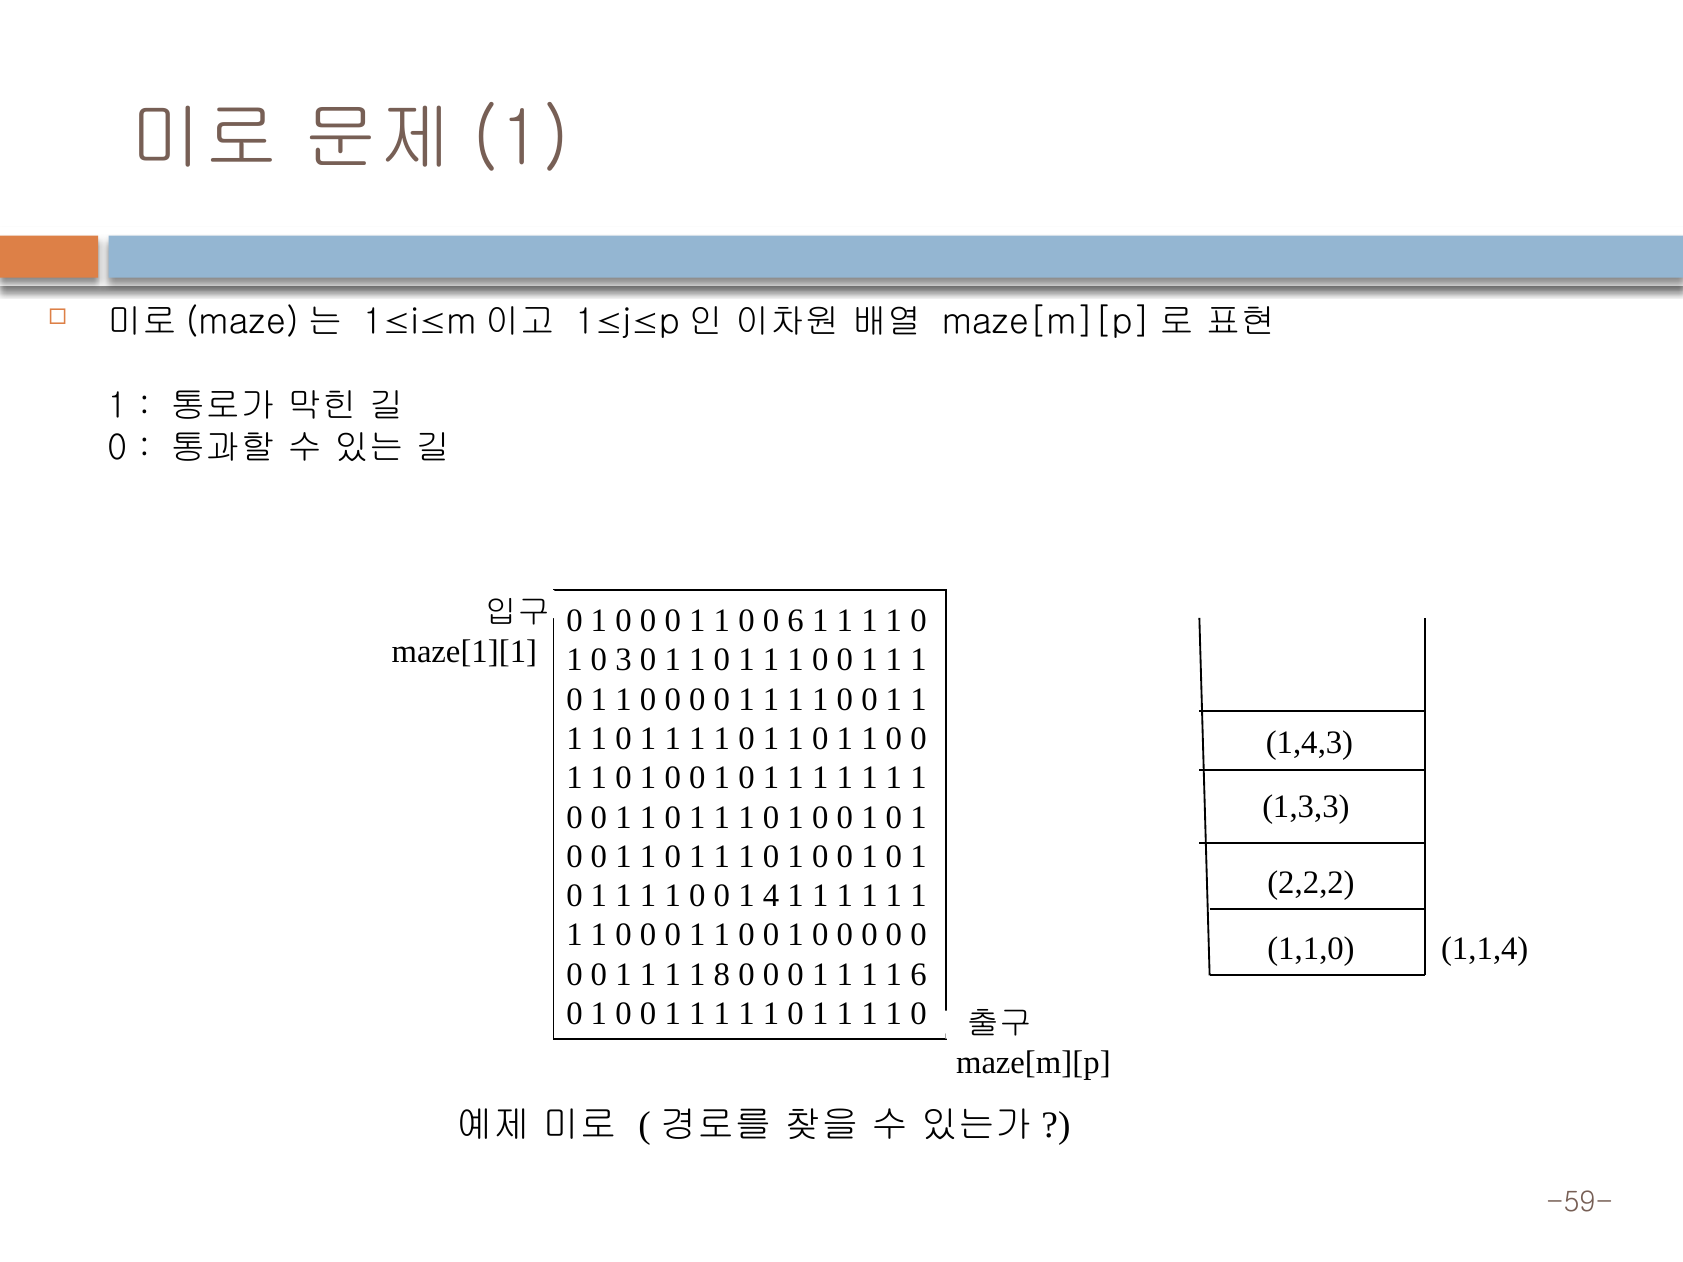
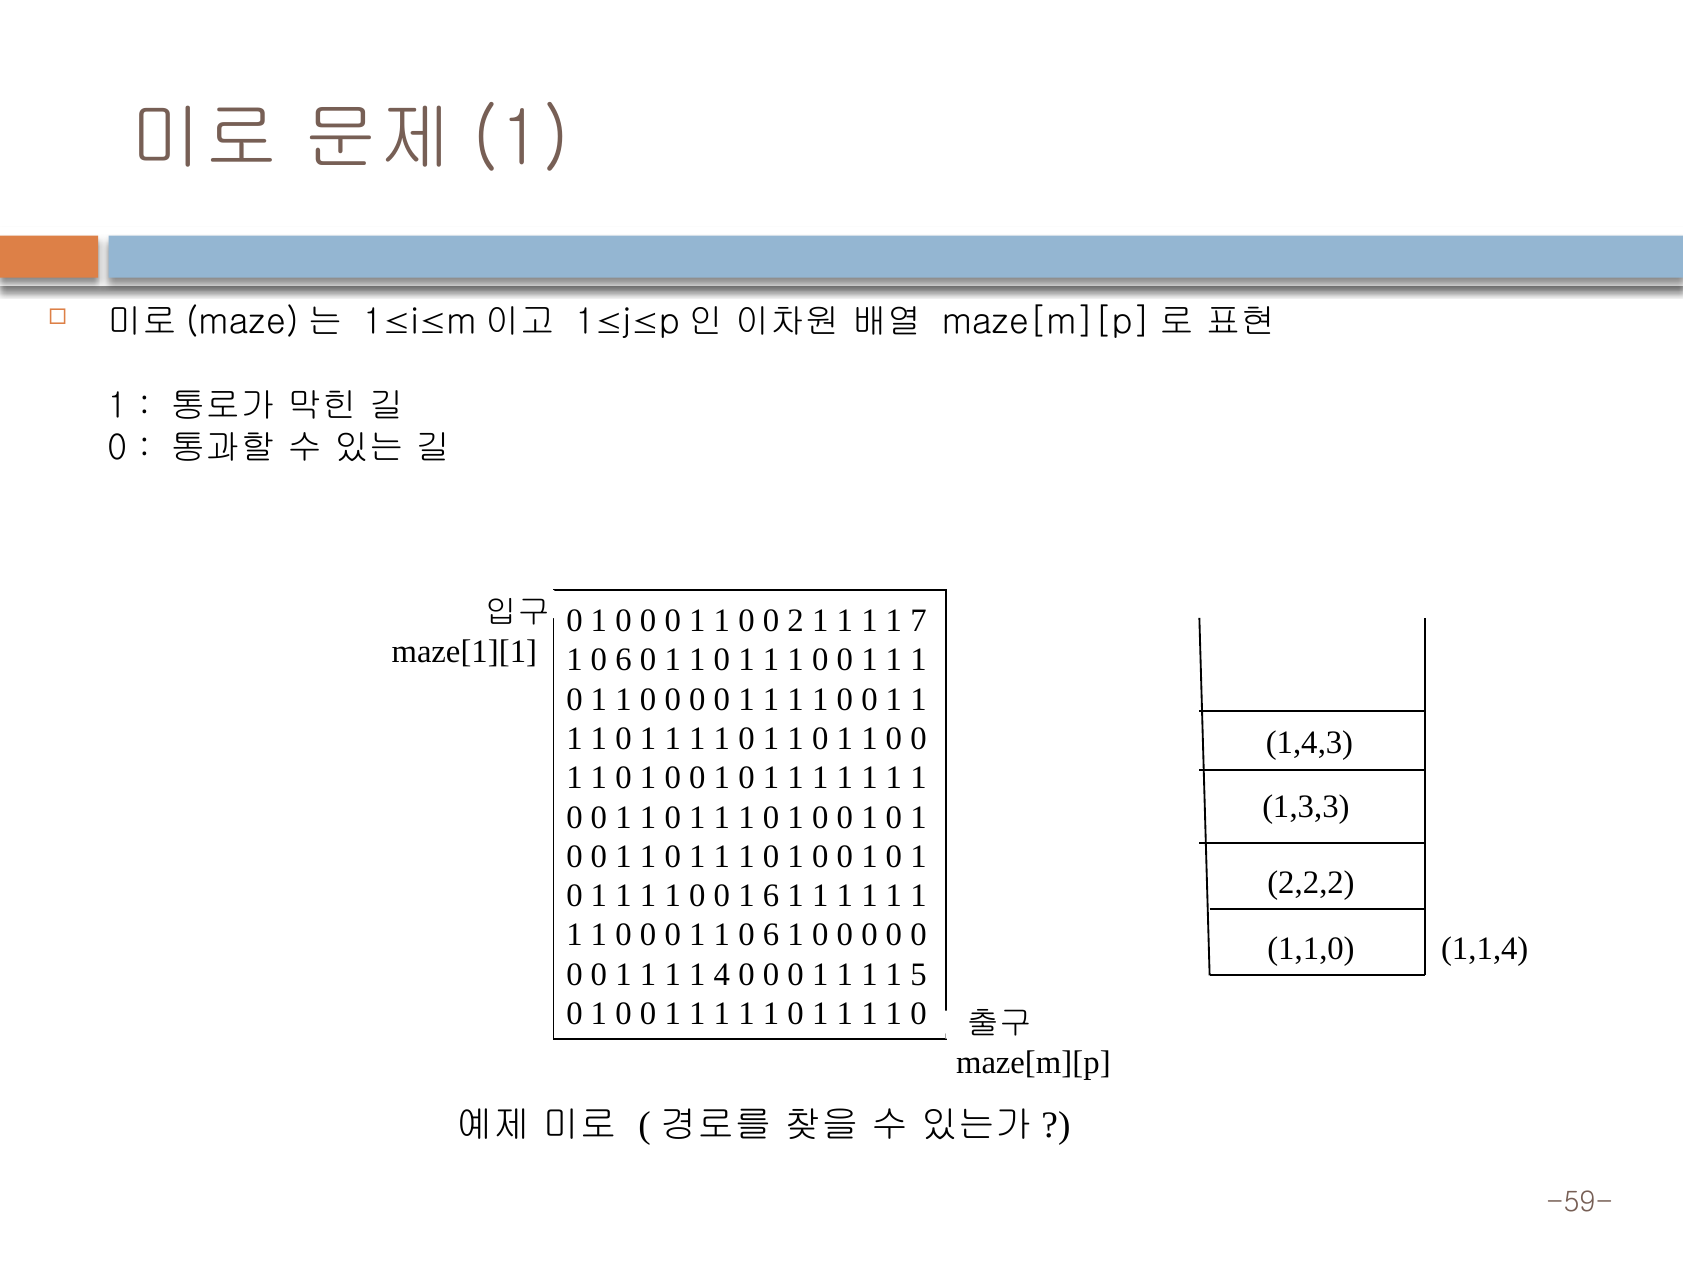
0 6: 6 -> 2
0 at (919, 621): 0 -> 7
3 at (624, 660): 3 -> 6
1 4: 4 -> 6
0 at (771, 935): 0 -> 6
8: 8 -> 4
1 6: 6 -> 5
